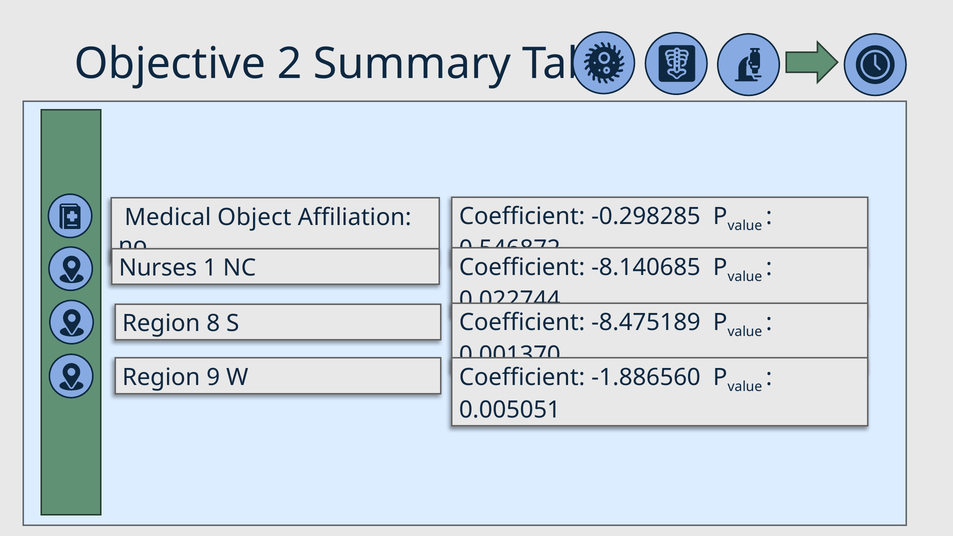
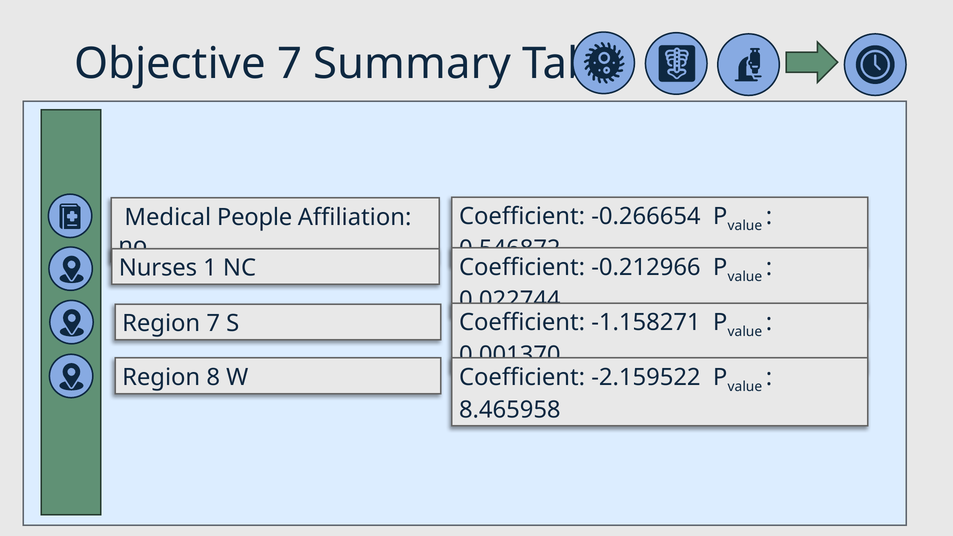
Objective 2: 2 -> 7
-0.298285: -0.298285 -> -0.266654
Object: Object -> People
-8.140685: -8.140685 -> -0.212966
-8.475189: -8.475189 -> -1.158271
Region 8: 8 -> 7
-1.886560: -1.886560 -> -2.159522
9: 9 -> 8
0.005051: 0.005051 -> 8.465958
